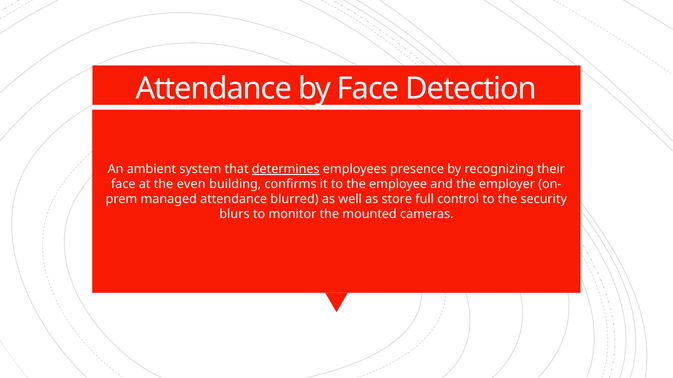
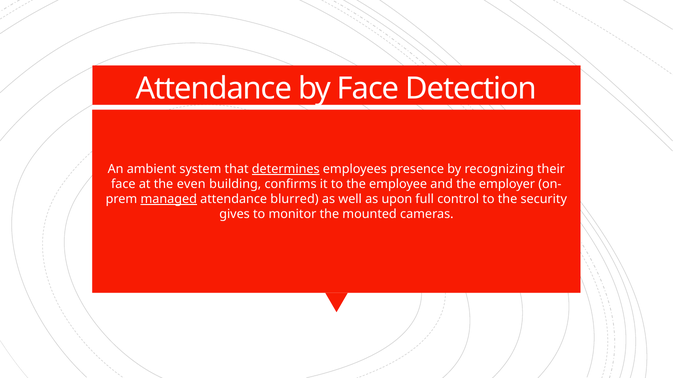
managed underline: none -> present
store: store -> upon
blurs: blurs -> gives
